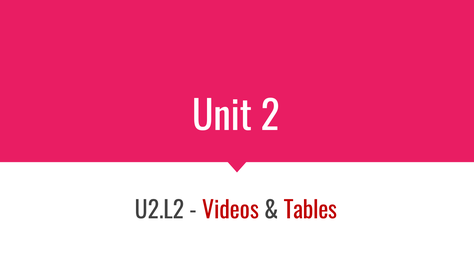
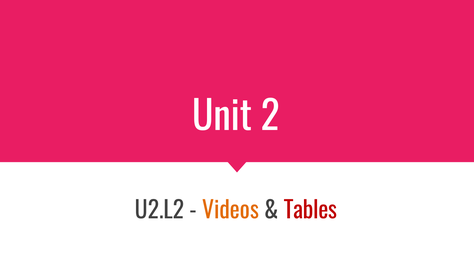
Videos colour: red -> orange
